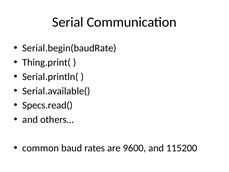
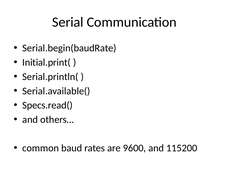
Thing.print(: Thing.print( -> Initial.print(
